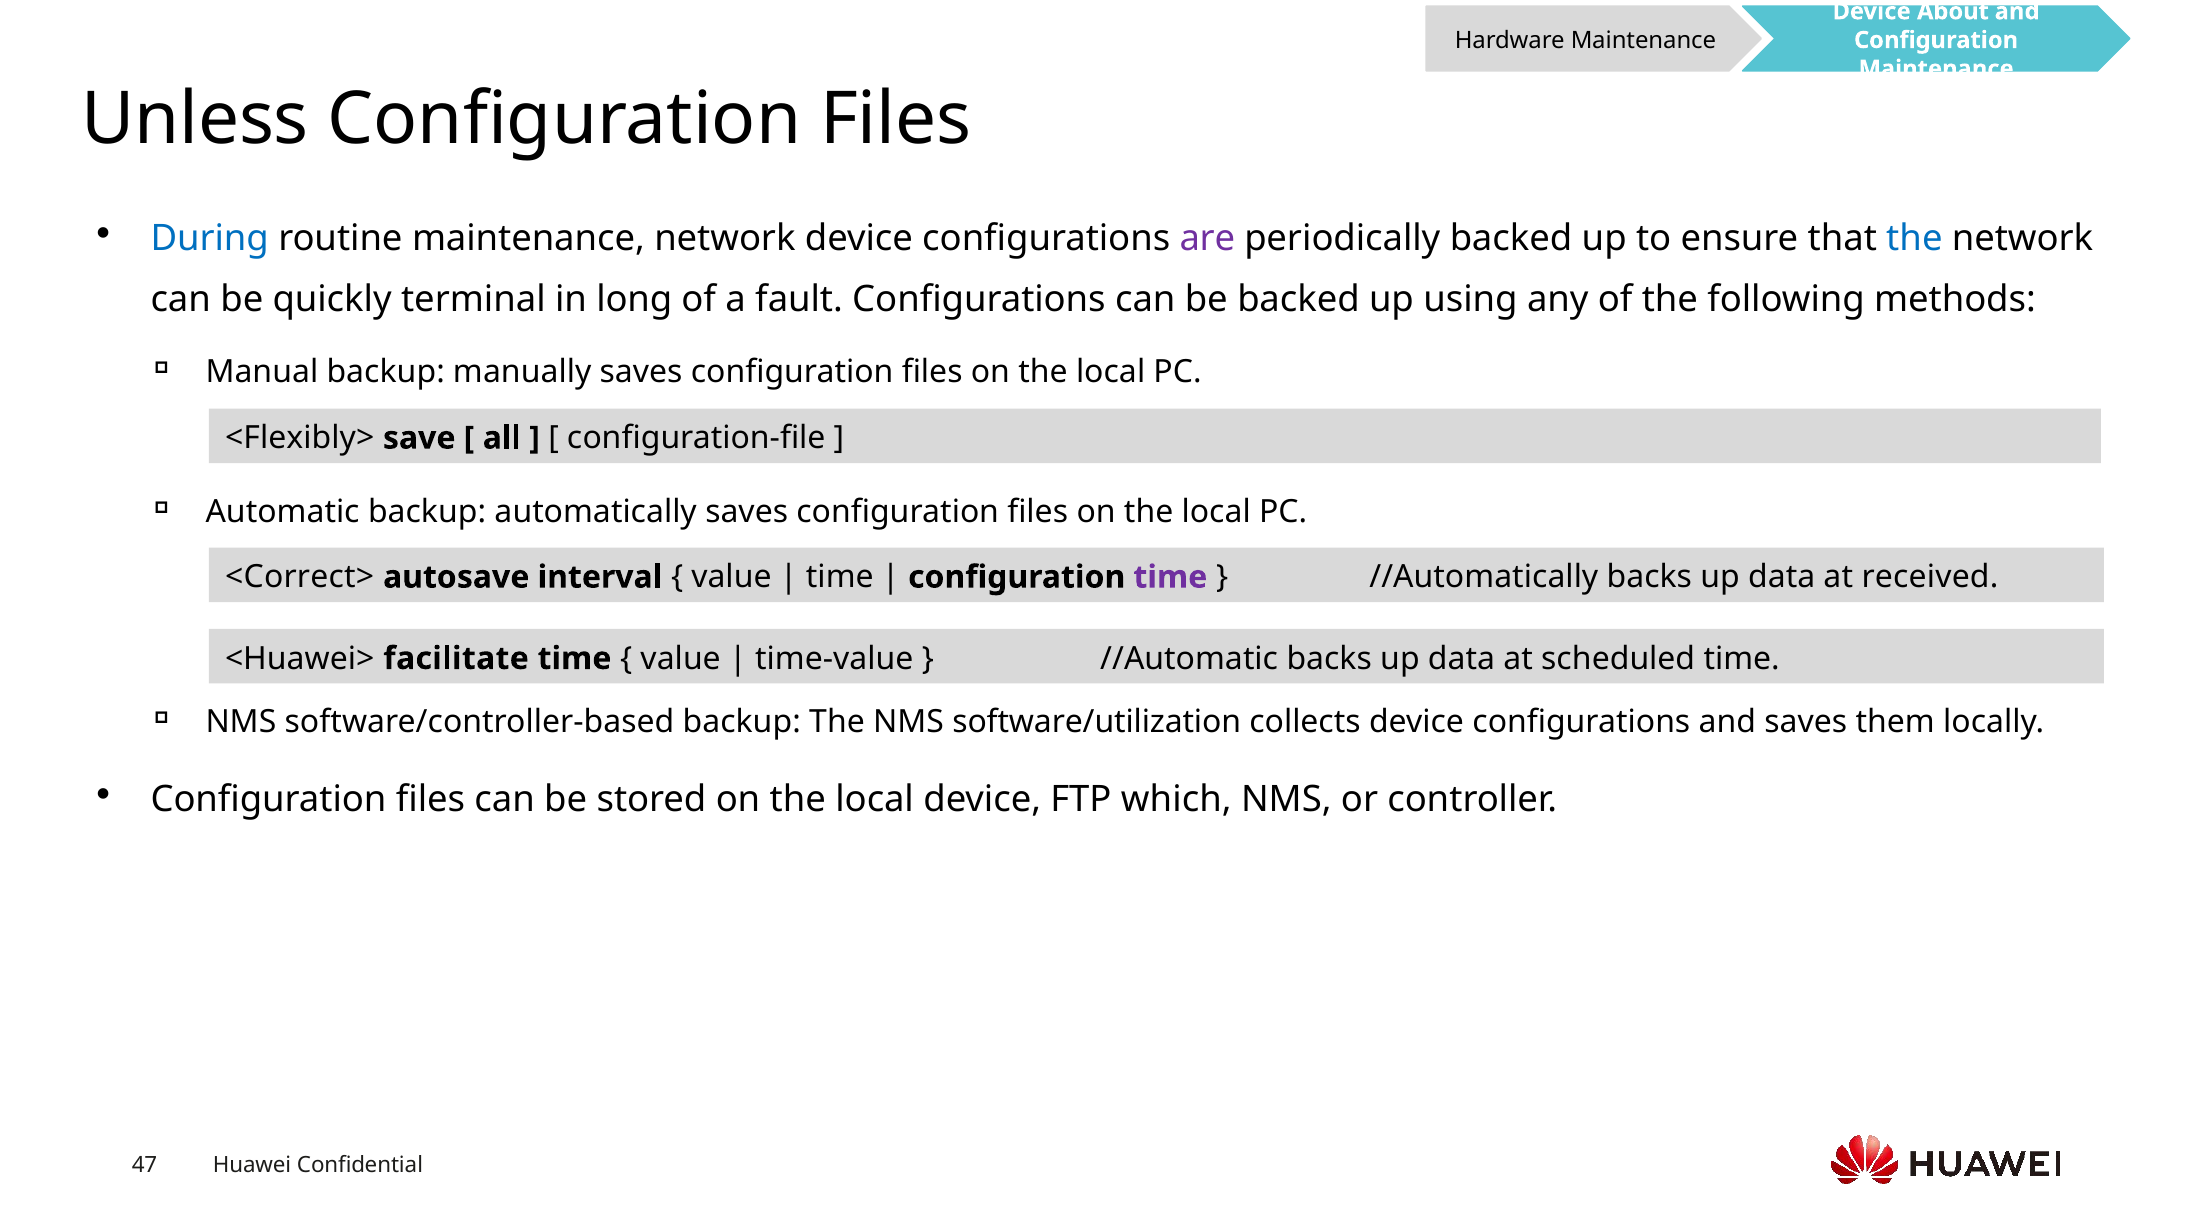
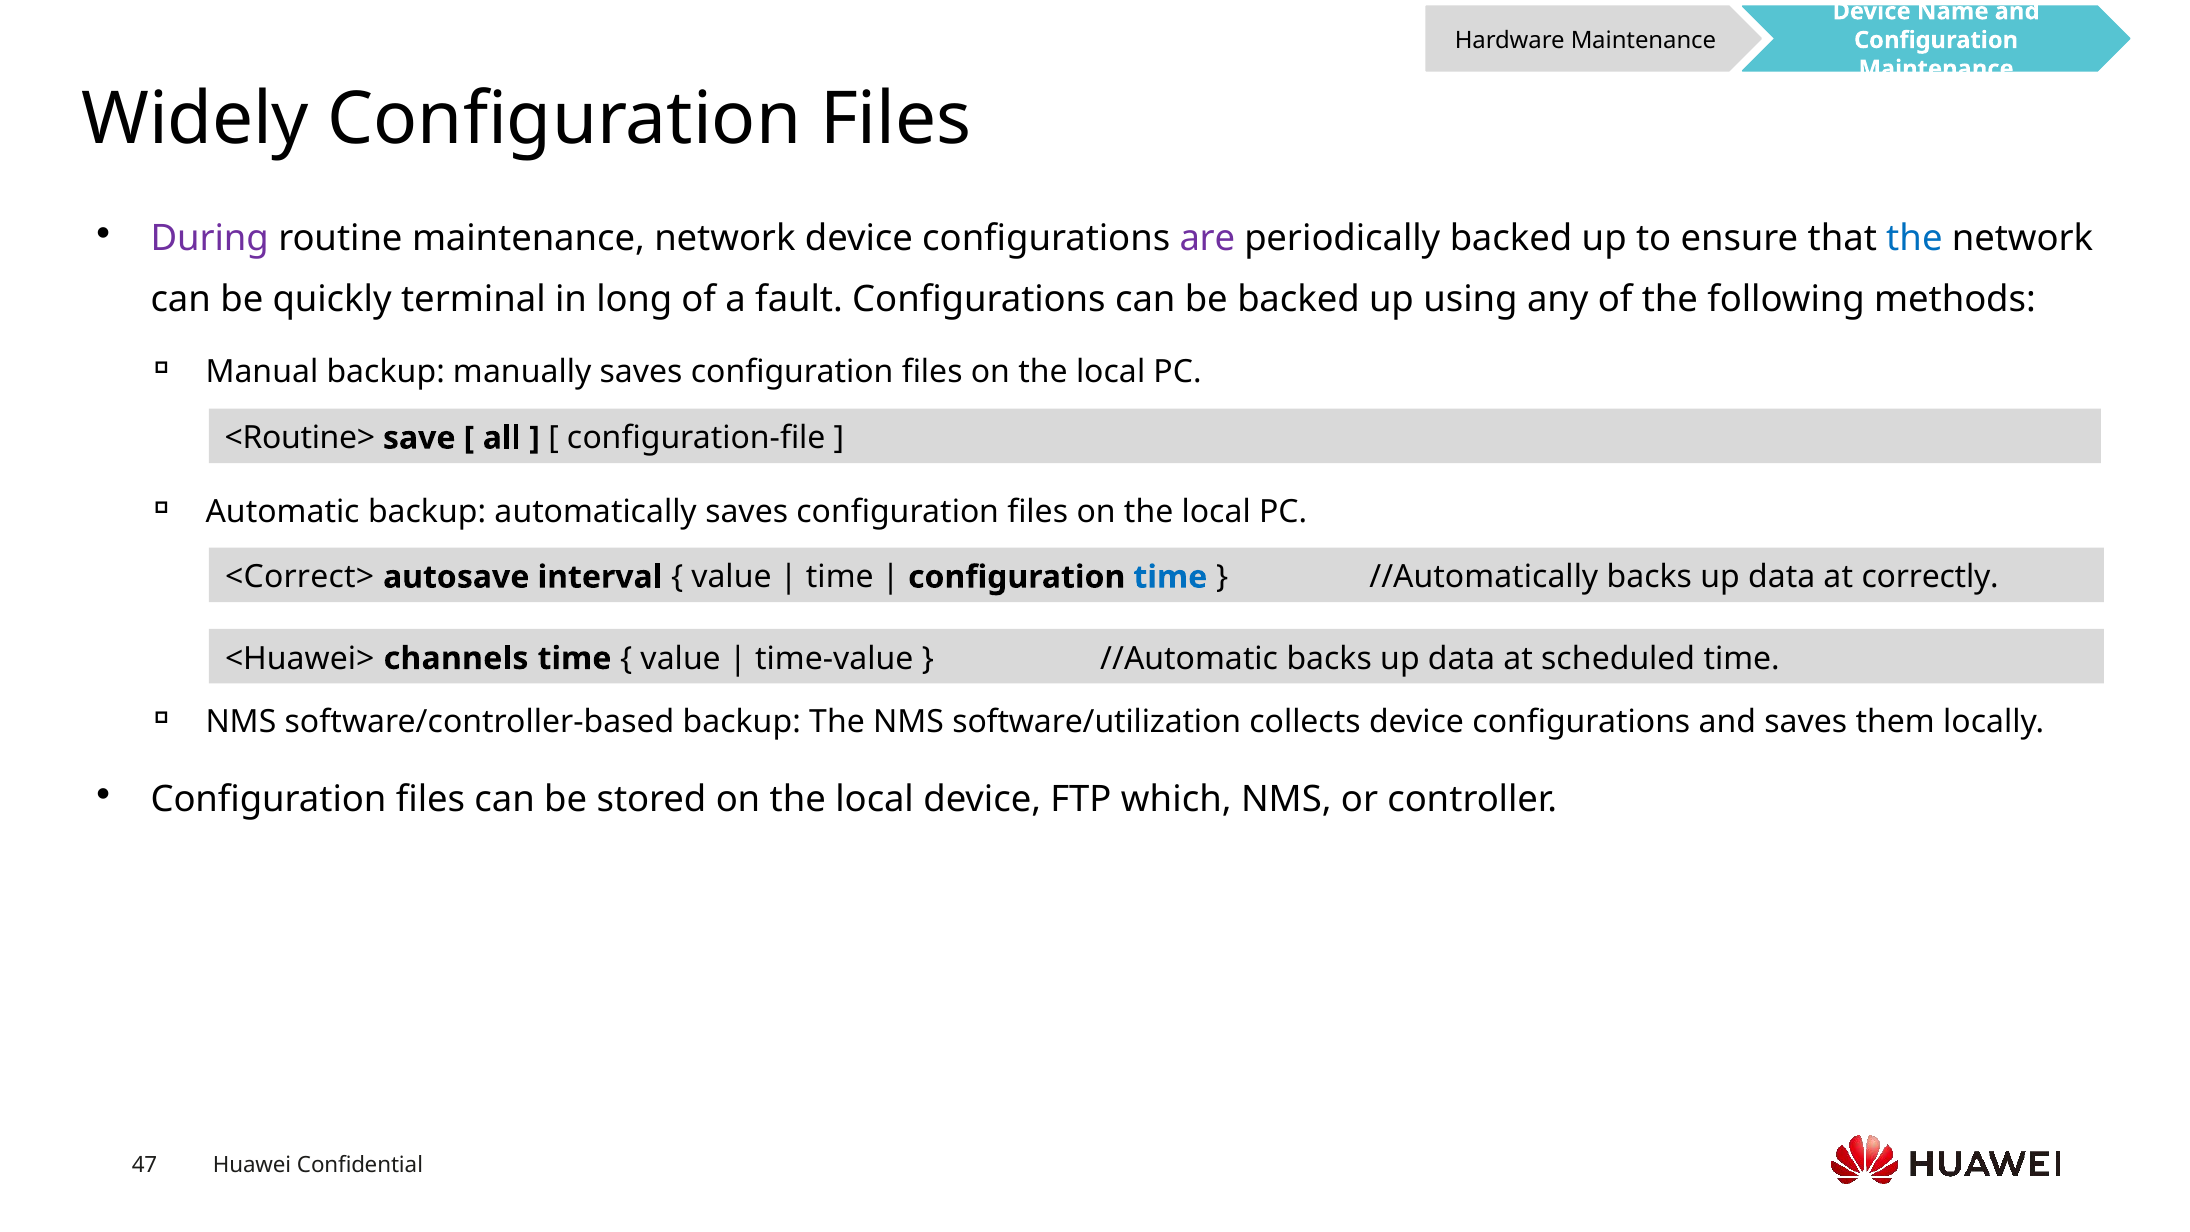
About: About -> Name
Unless: Unless -> Widely
During colour: blue -> purple
<Flexibly>: <Flexibly> -> <Routine>
time at (1170, 577) colour: purple -> blue
received: received -> correctly
facilitate: facilitate -> channels
